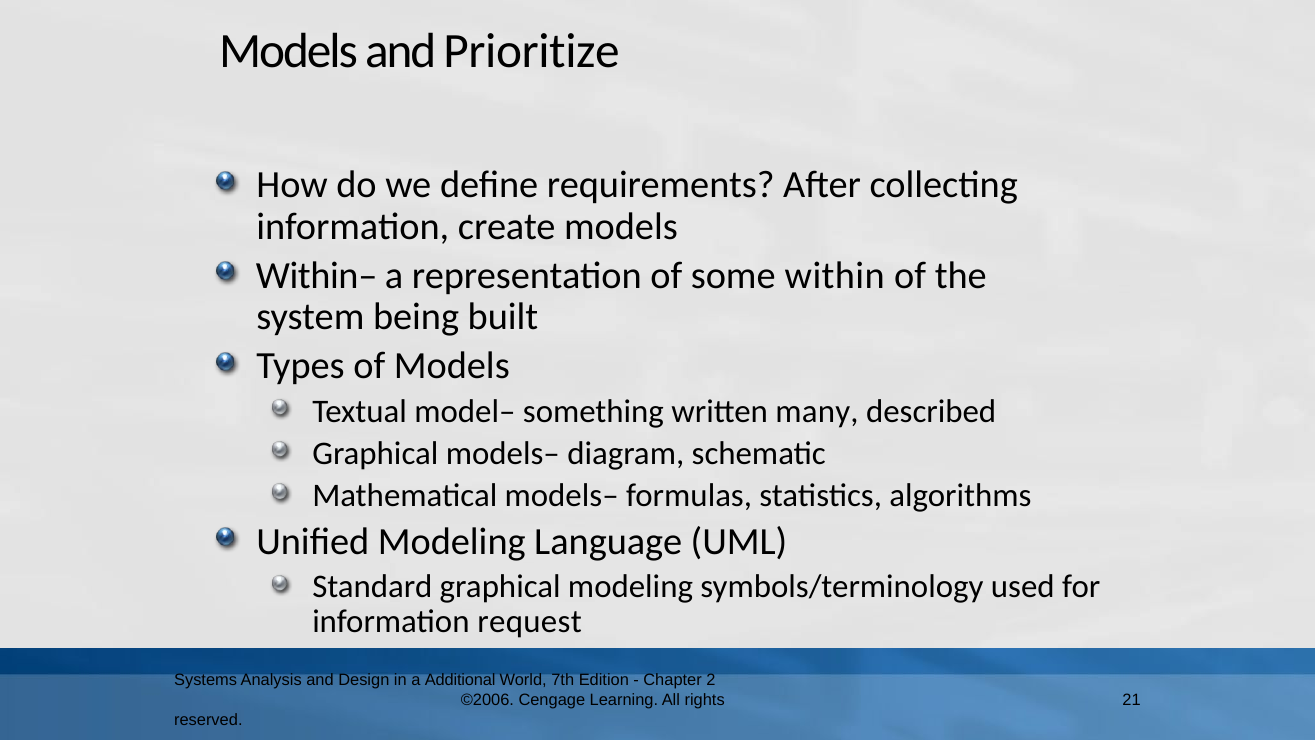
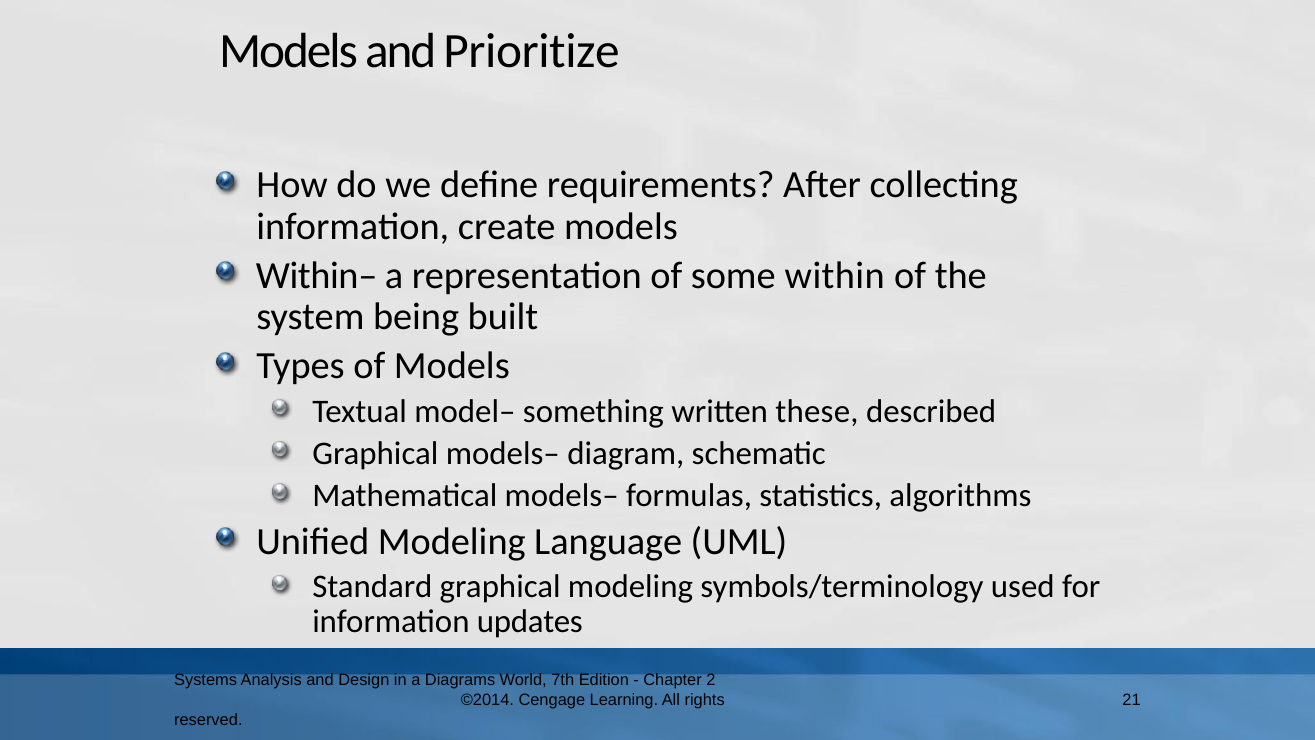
many: many -> these
request: request -> updates
Additional: Additional -> Diagrams
©2006: ©2006 -> ©2014
